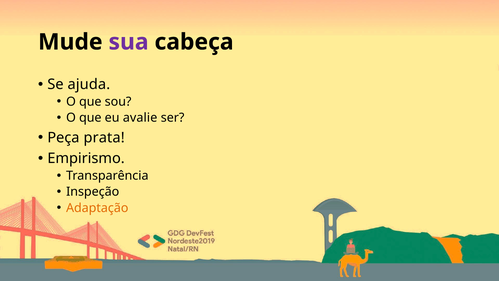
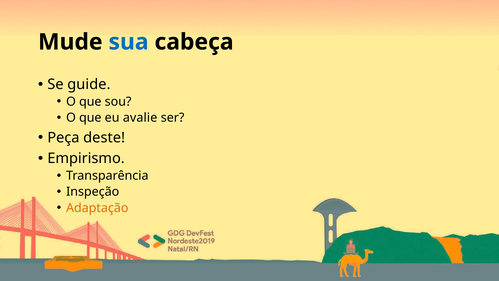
sua colour: purple -> blue
ajuda: ajuda -> guide
prata: prata -> deste
